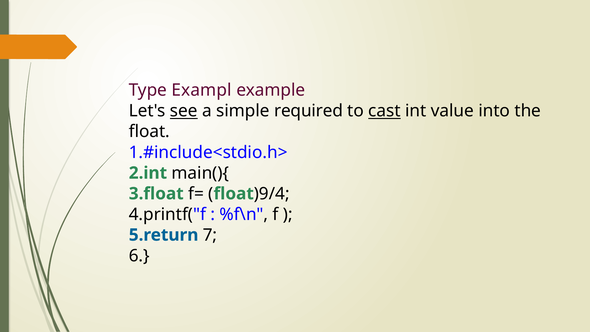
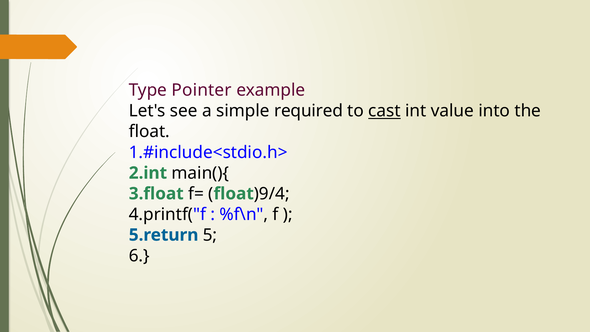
Exampl: Exampl -> Pointer
see underline: present -> none
7: 7 -> 5
